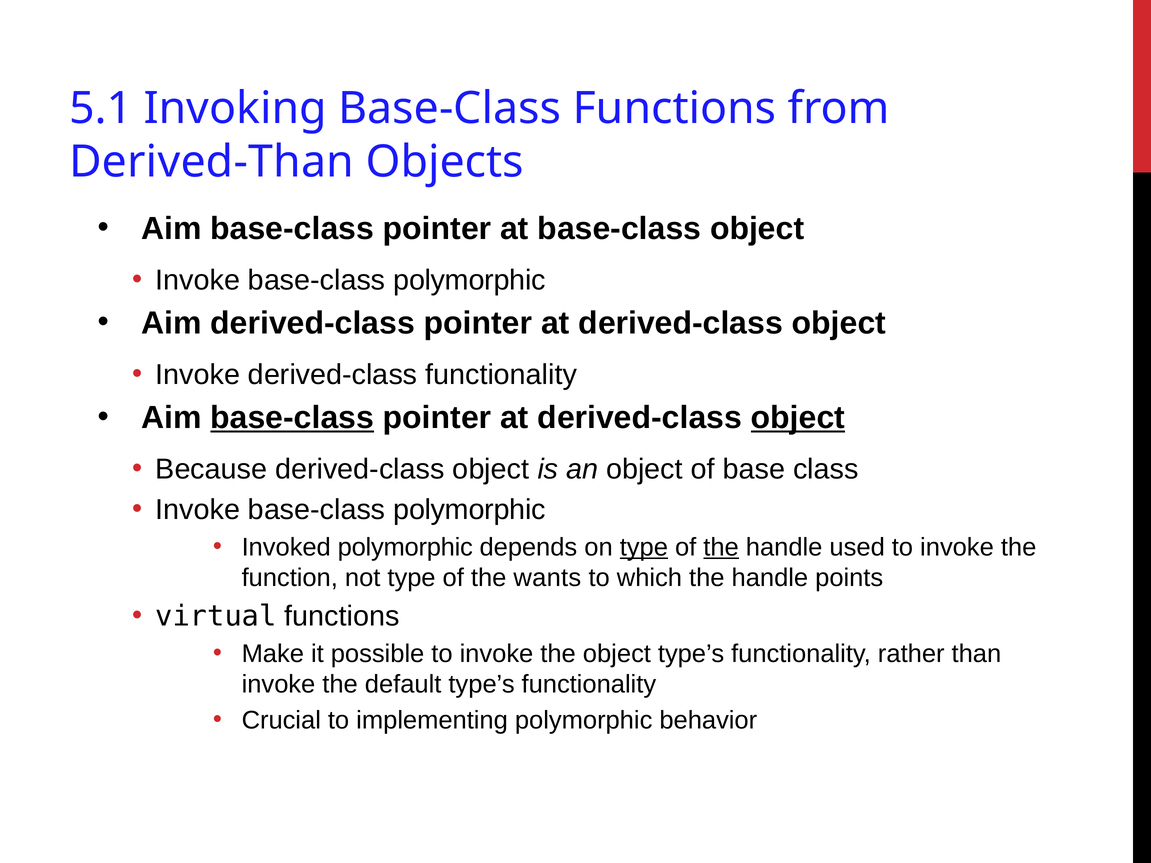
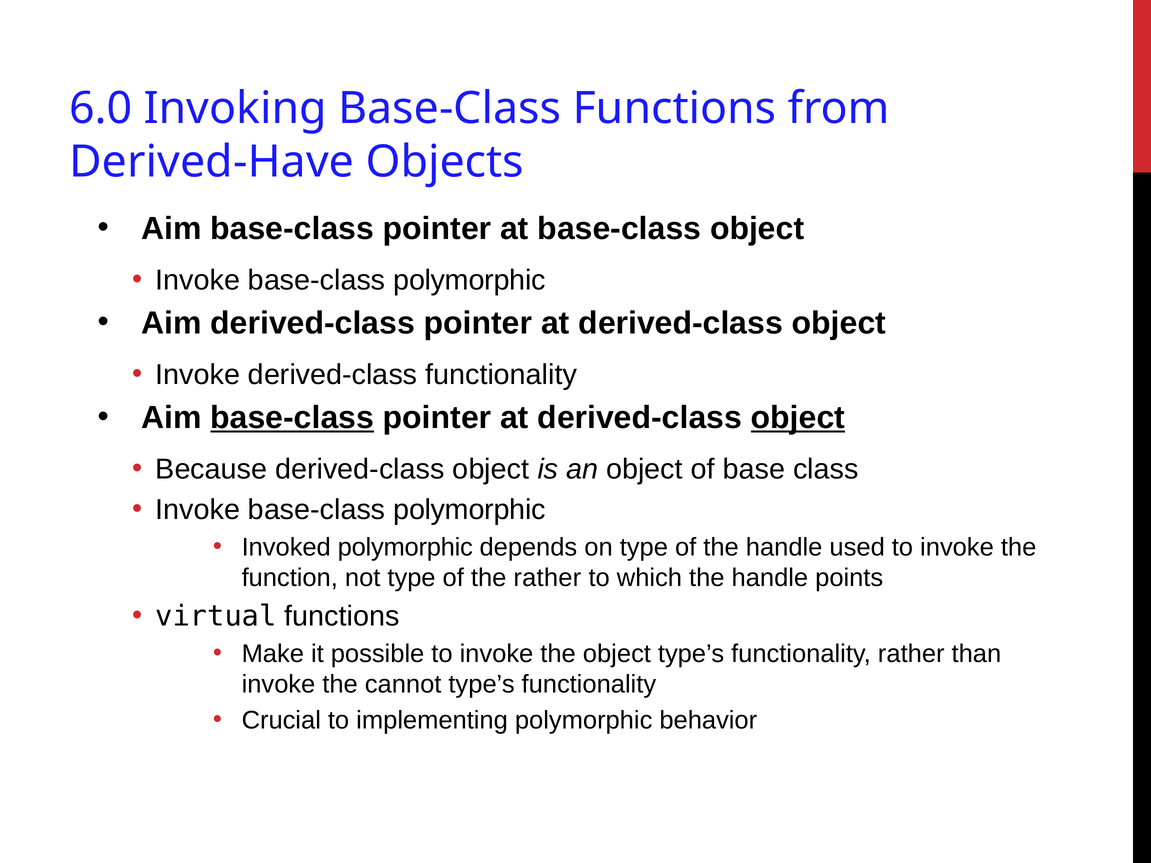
5.1: 5.1 -> 6.0
Derived-Than: Derived-Than -> Derived-Have
type at (644, 547) underline: present -> none
the at (721, 547) underline: present -> none
the wants: wants -> rather
default: default -> cannot
